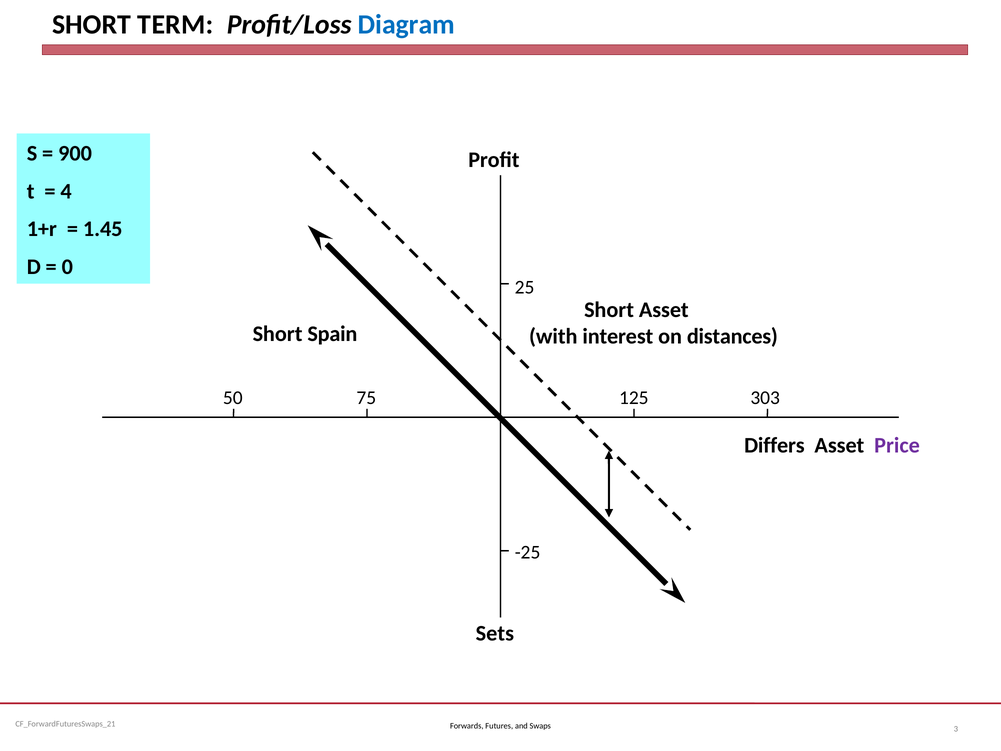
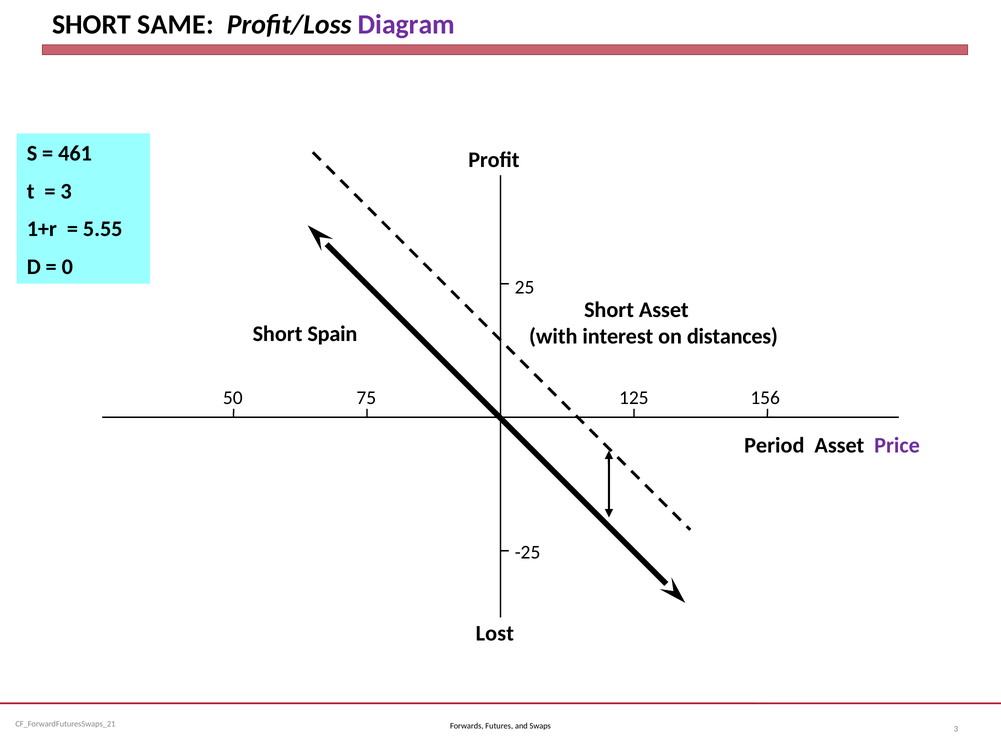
TERM: TERM -> SAME
Diagram colour: blue -> purple
900: 900 -> 461
4 at (66, 191): 4 -> 3
1.45: 1.45 -> 5.55
303: 303 -> 156
Differs: Differs -> Period
Sets: Sets -> Lost
